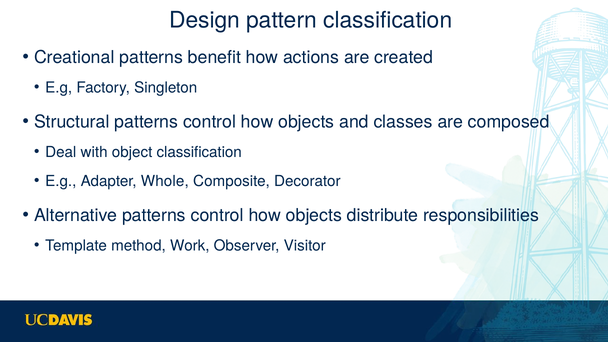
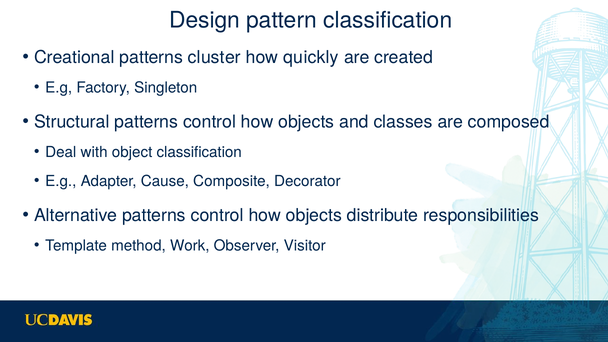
benefit: benefit -> cluster
actions: actions -> quickly
Whole: Whole -> Cause
